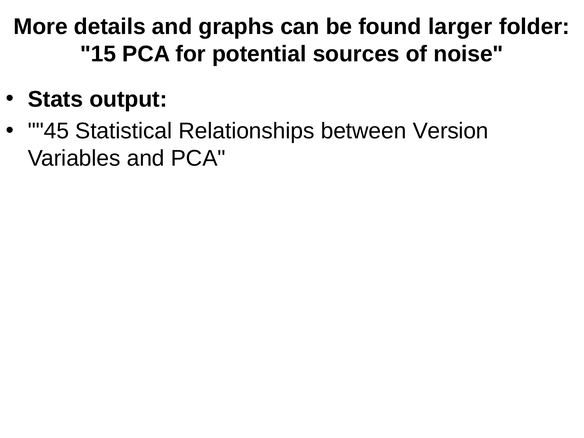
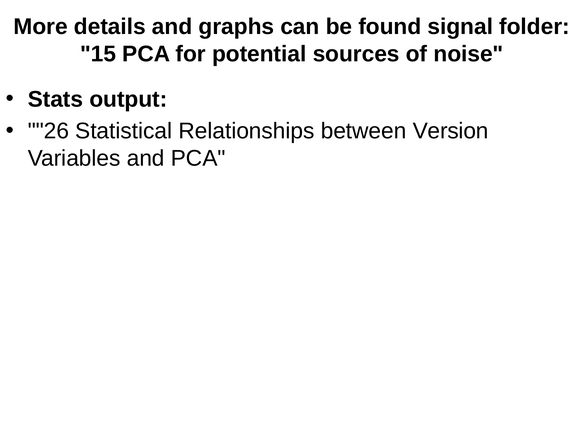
larger: larger -> signal
45: 45 -> 26
